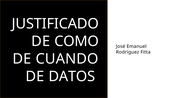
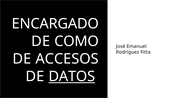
JUSTIFICADO: JUSTIFICADO -> ENCARGADO
CUANDO: CUANDO -> ACCESOS
DATOS underline: none -> present
